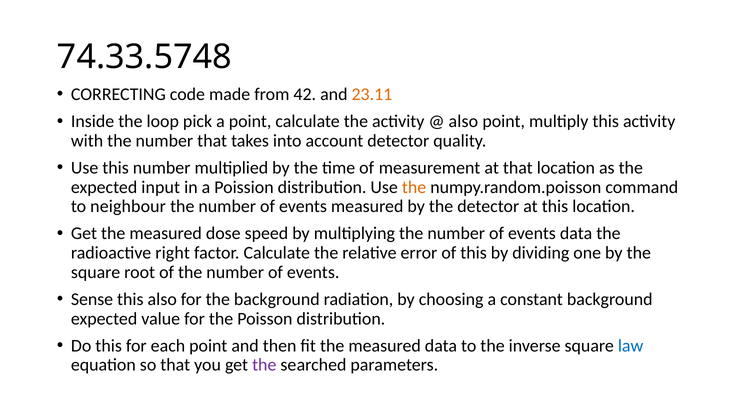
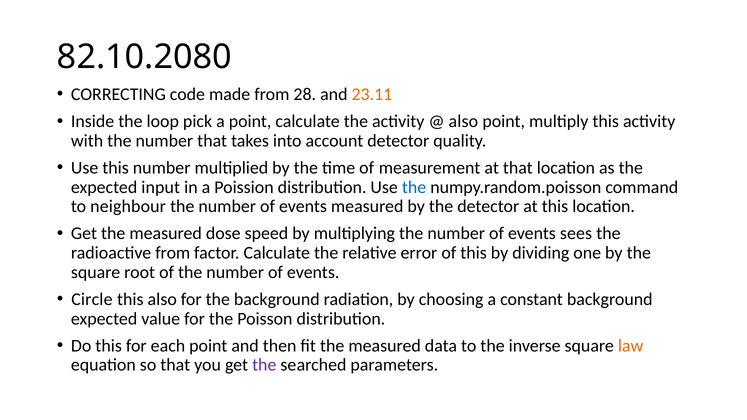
74.33.5748: 74.33.5748 -> 82.10.2080
42: 42 -> 28
the at (414, 187) colour: orange -> blue
events data: data -> sees
radioactive right: right -> from
Sense: Sense -> Circle
law colour: blue -> orange
